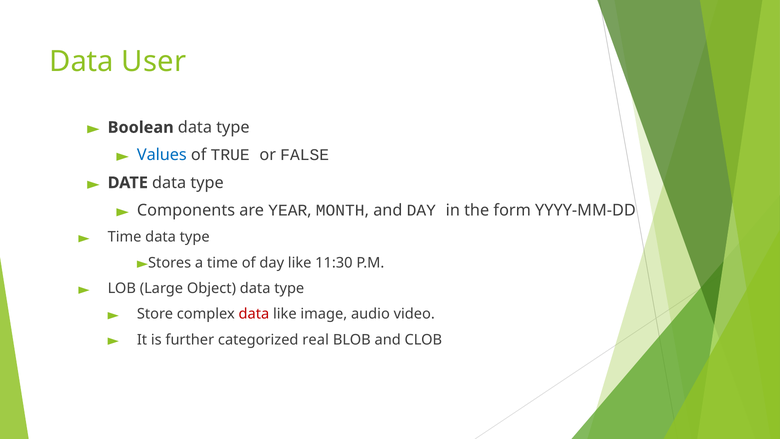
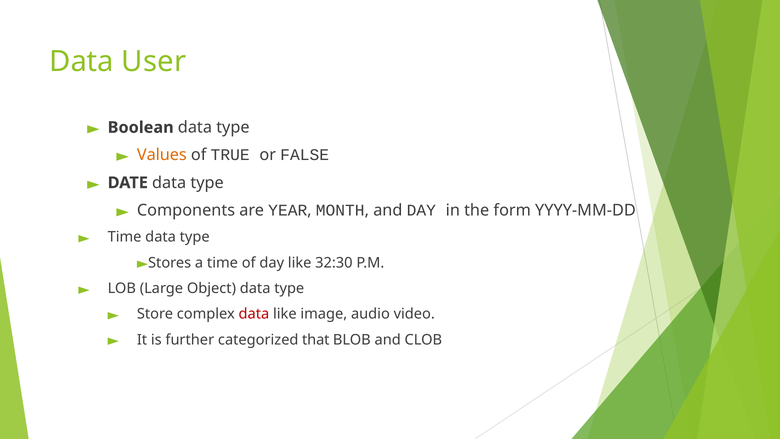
Values colour: blue -> orange
11:30: 11:30 -> 32:30
real: real -> that
